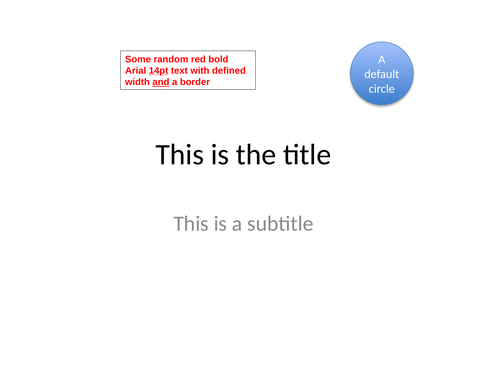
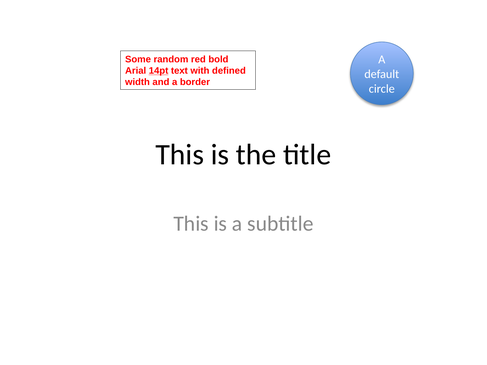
and underline: present -> none
